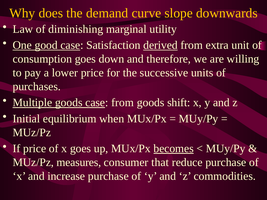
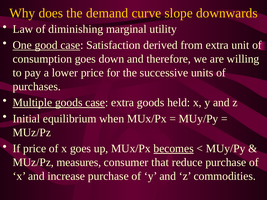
derived underline: present -> none
case from: from -> extra
shift: shift -> held
